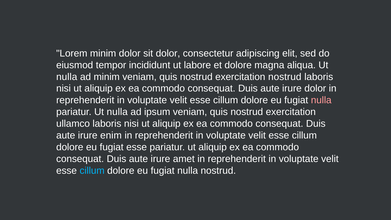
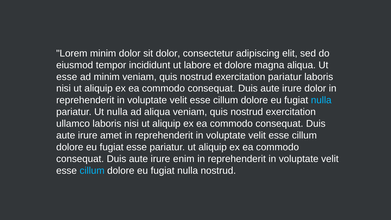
nulla at (67, 77): nulla -> esse
exercitation nostrud: nostrud -> pariatur
nulla at (321, 100) colour: pink -> light blue
ad ipsum: ipsum -> aliqua
enim: enim -> amet
amet: amet -> enim
